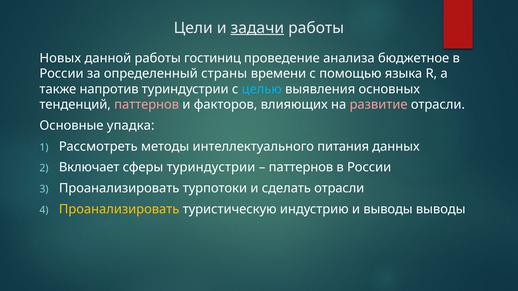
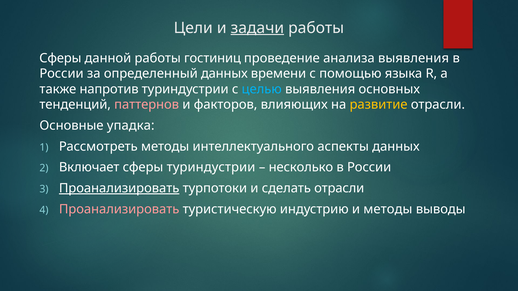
Новых at (60, 58): Новых -> Сферы
анализа бюджетное: бюджетное -> выявления
определенный страны: страны -> данных
развитие colour: pink -> yellow
питания: питания -> аспекты
паттернов at (301, 168): паттернов -> несколько
Проанализировать at (119, 189) underline: none -> present
Проанализировать at (119, 209) colour: yellow -> pink
и выводы: выводы -> методы
